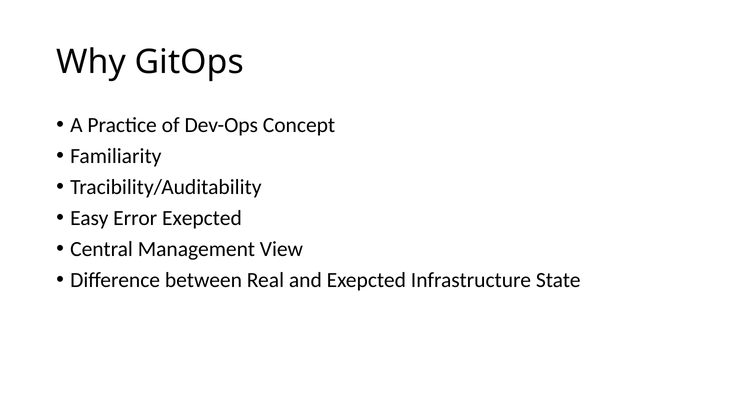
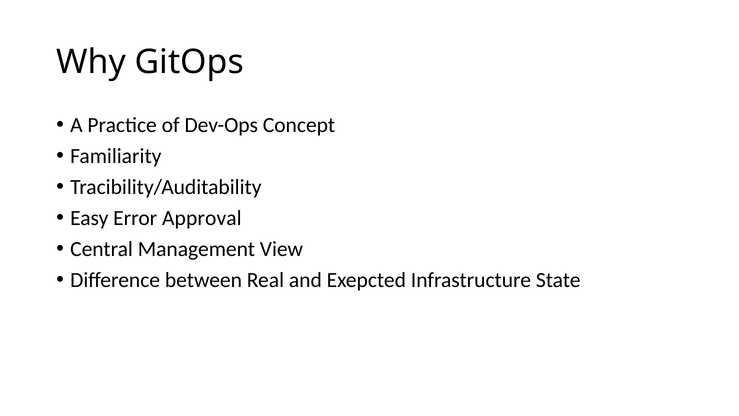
Error Exepcted: Exepcted -> Approval
